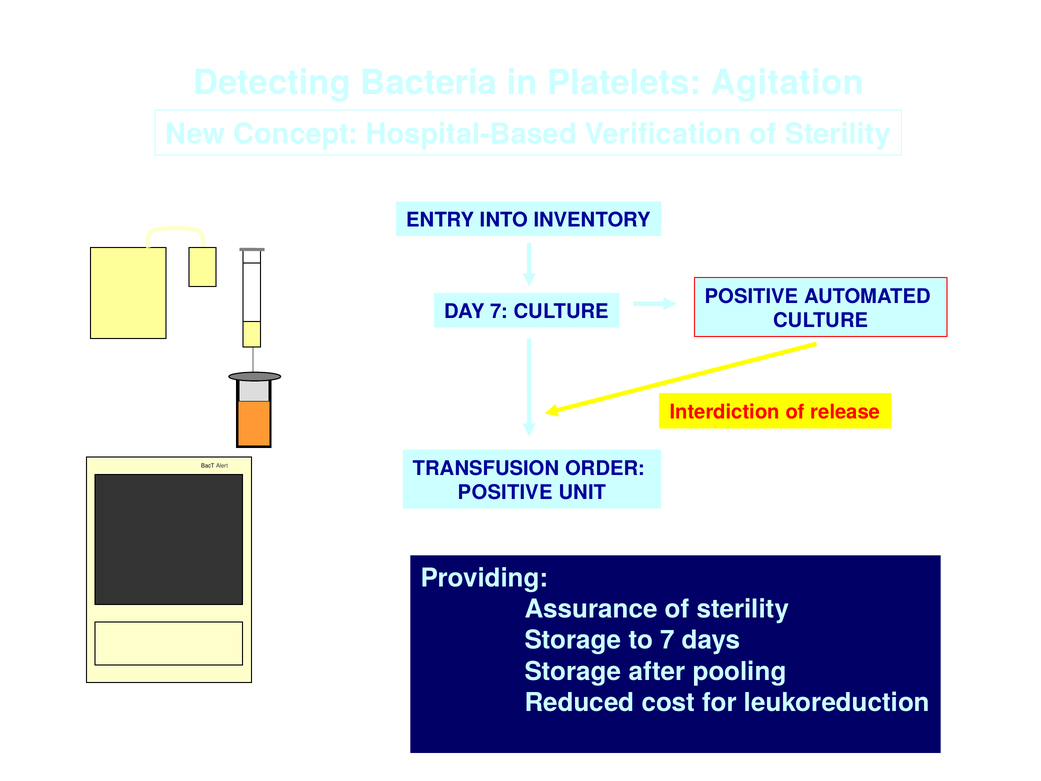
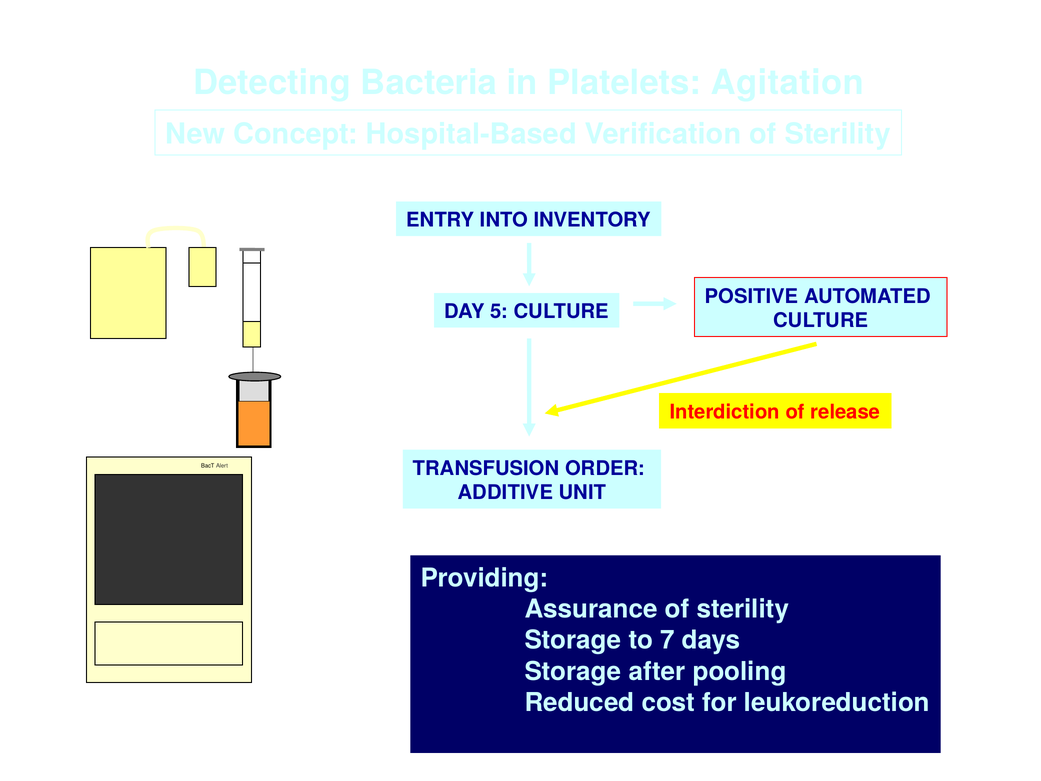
DAY 7: 7 -> 5
POSITIVE at (505, 493): POSITIVE -> ADDITIVE
